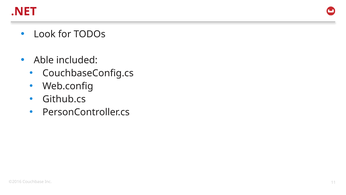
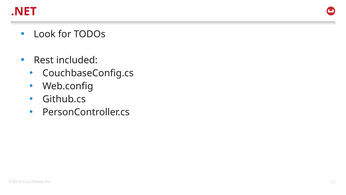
Able: Able -> Rest
